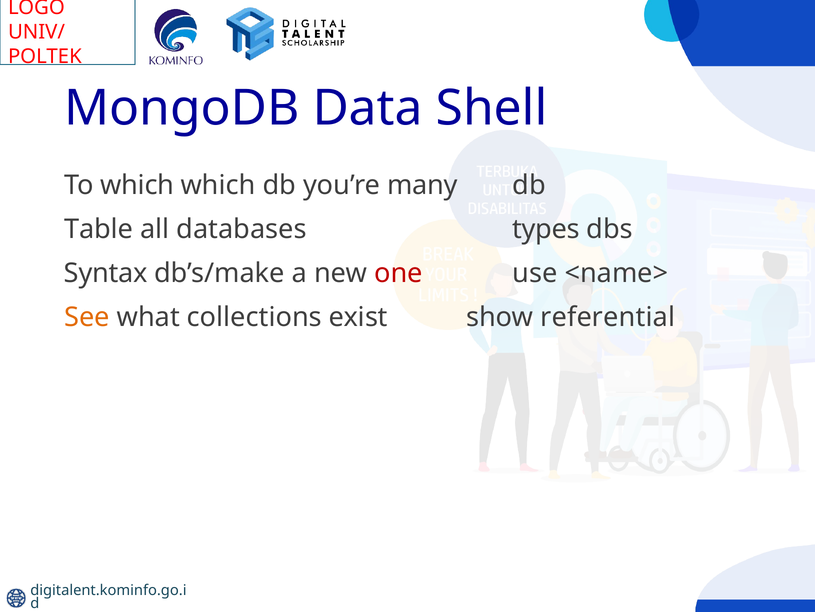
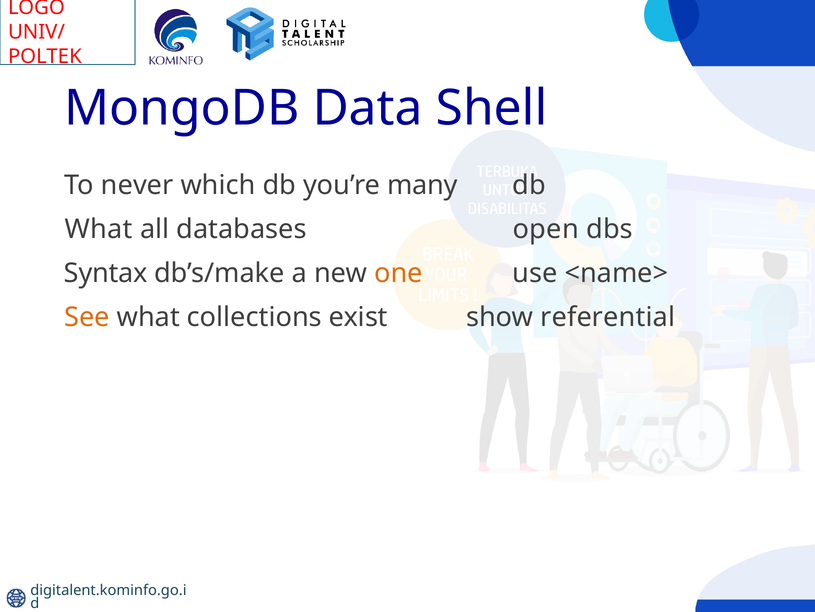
To which: which -> never
Table at (99, 229): Table -> What
types: types -> open
one colour: red -> orange
